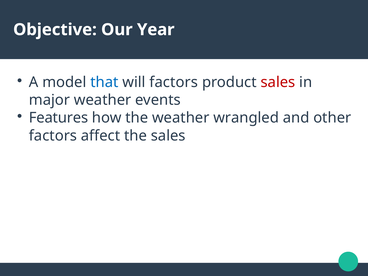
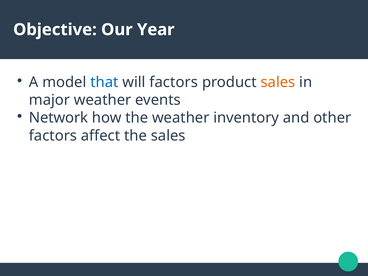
sales at (278, 82) colour: red -> orange
Features: Features -> Network
wrangled: wrangled -> inventory
